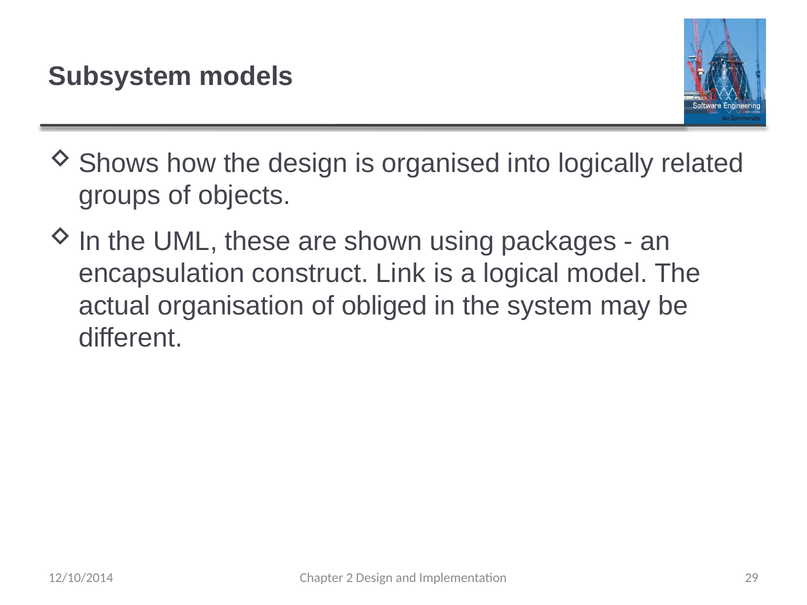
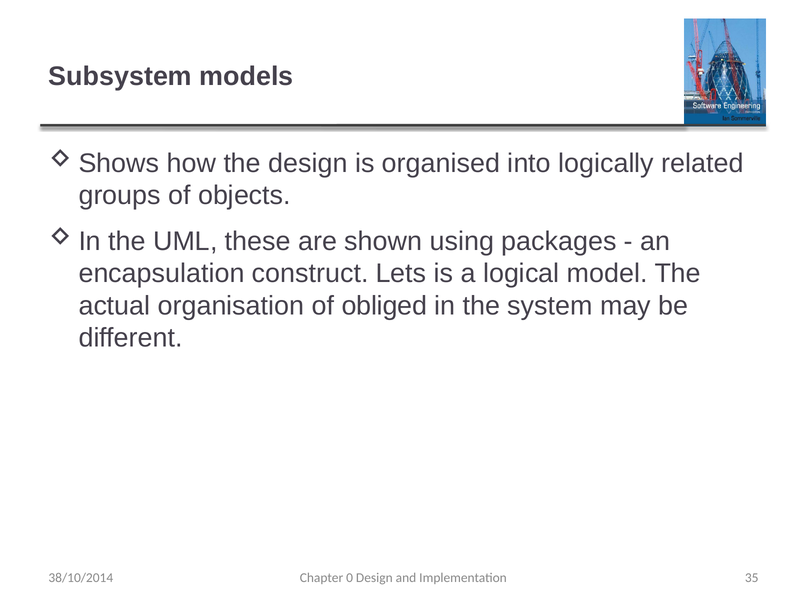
Link: Link -> Lets
2: 2 -> 0
29: 29 -> 35
12/10/2014: 12/10/2014 -> 38/10/2014
